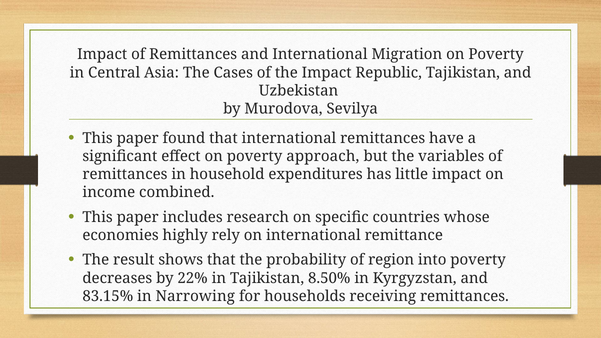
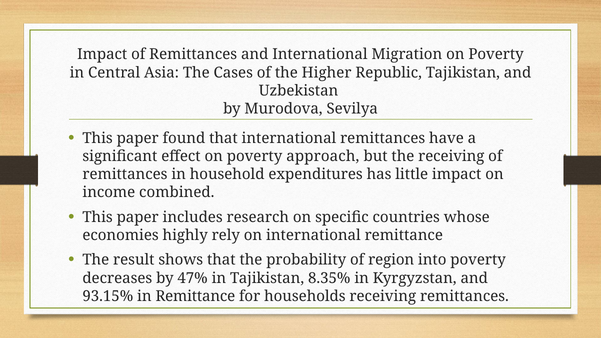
the Impact: Impact -> Higher
the variables: variables -> receiving
22%: 22% -> 47%
8.50%: 8.50% -> 8.35%
83.15%: 83.15% -> 93.15%
in Narrowing: Narrowing -> Remittance
